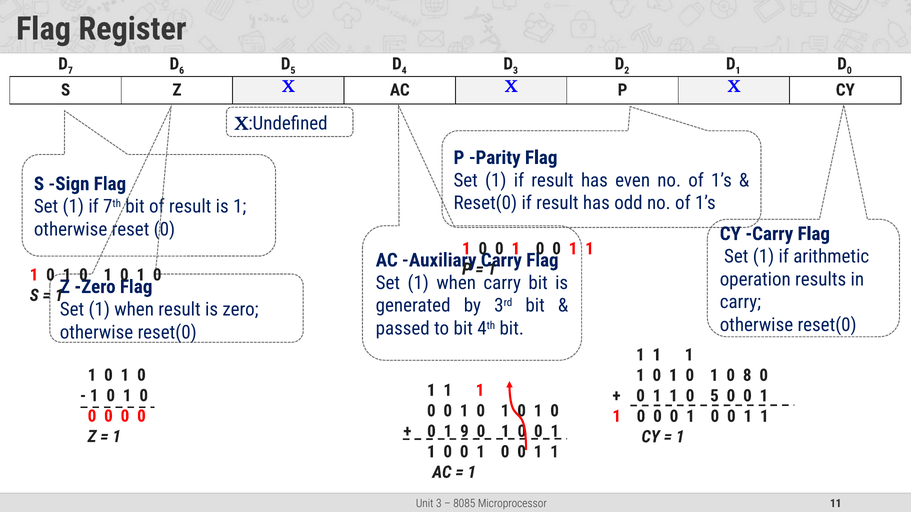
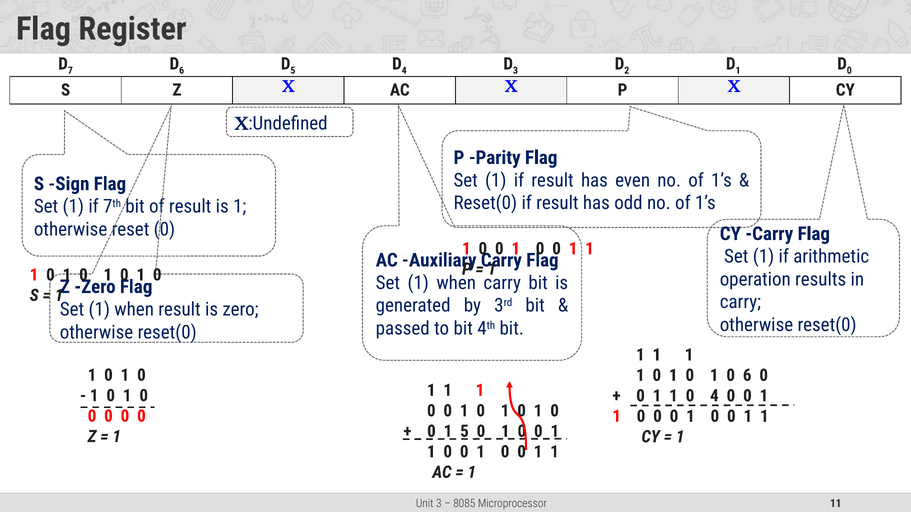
0 8: 8 -> 6
0 5: 5 -> 4
1 9: 9 -> 5
